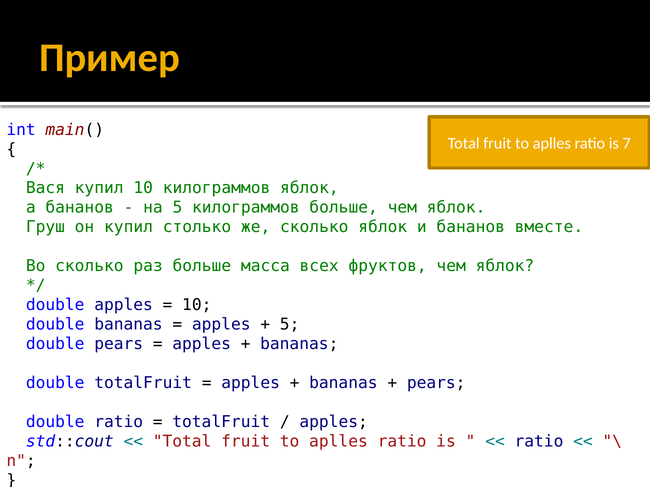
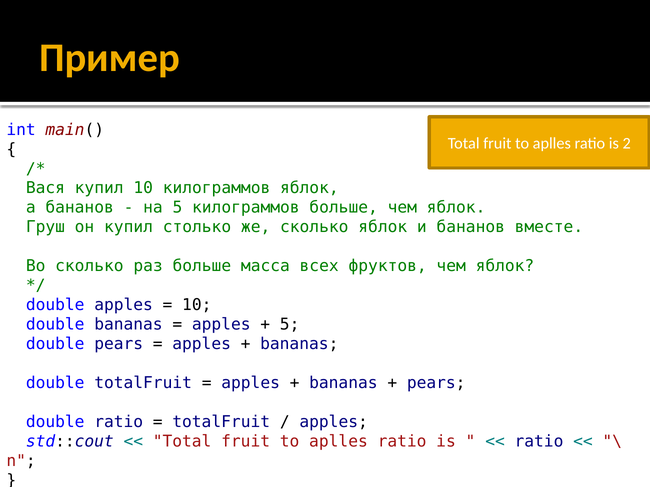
7: 7 -> 2
